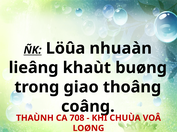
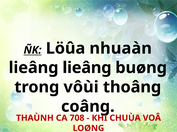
lieâng khaùt: khaùt -> lieâng
giao: giao -> vôùi
